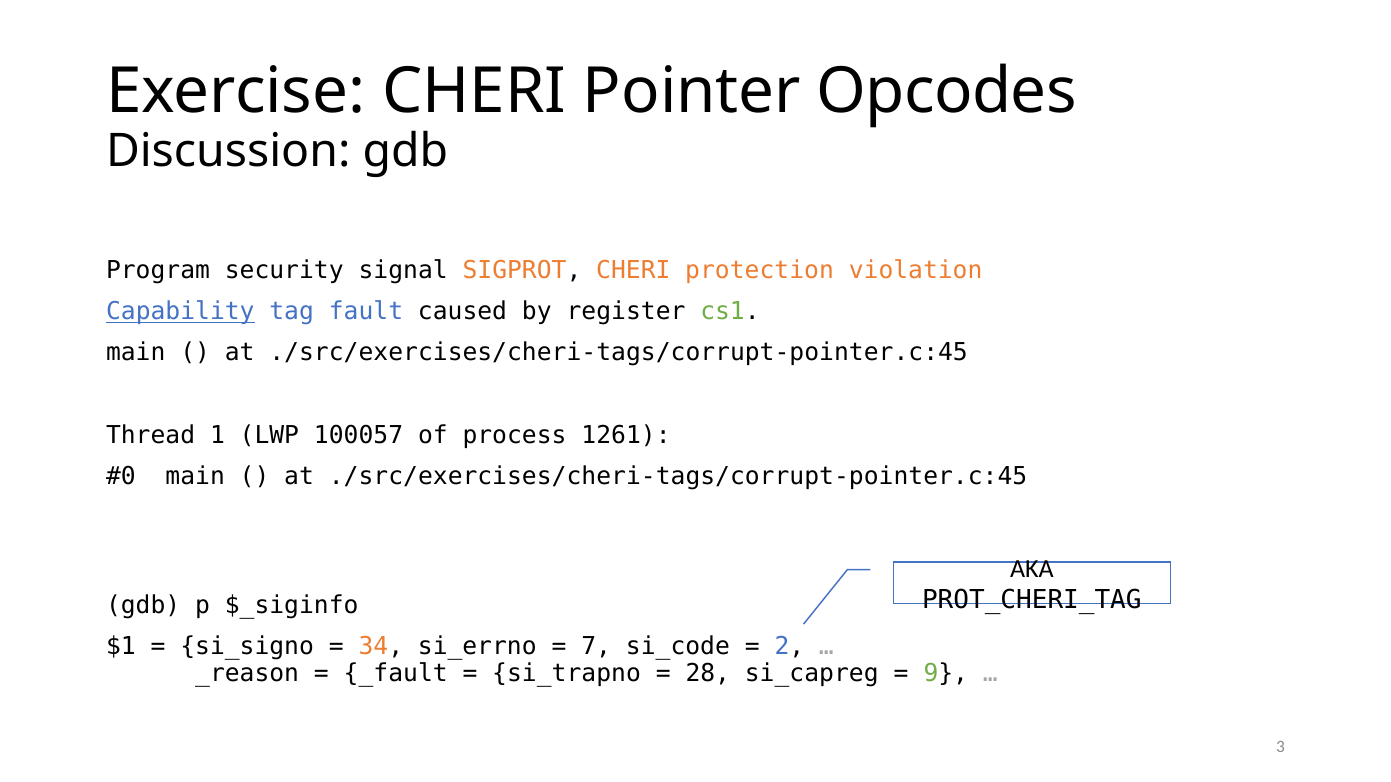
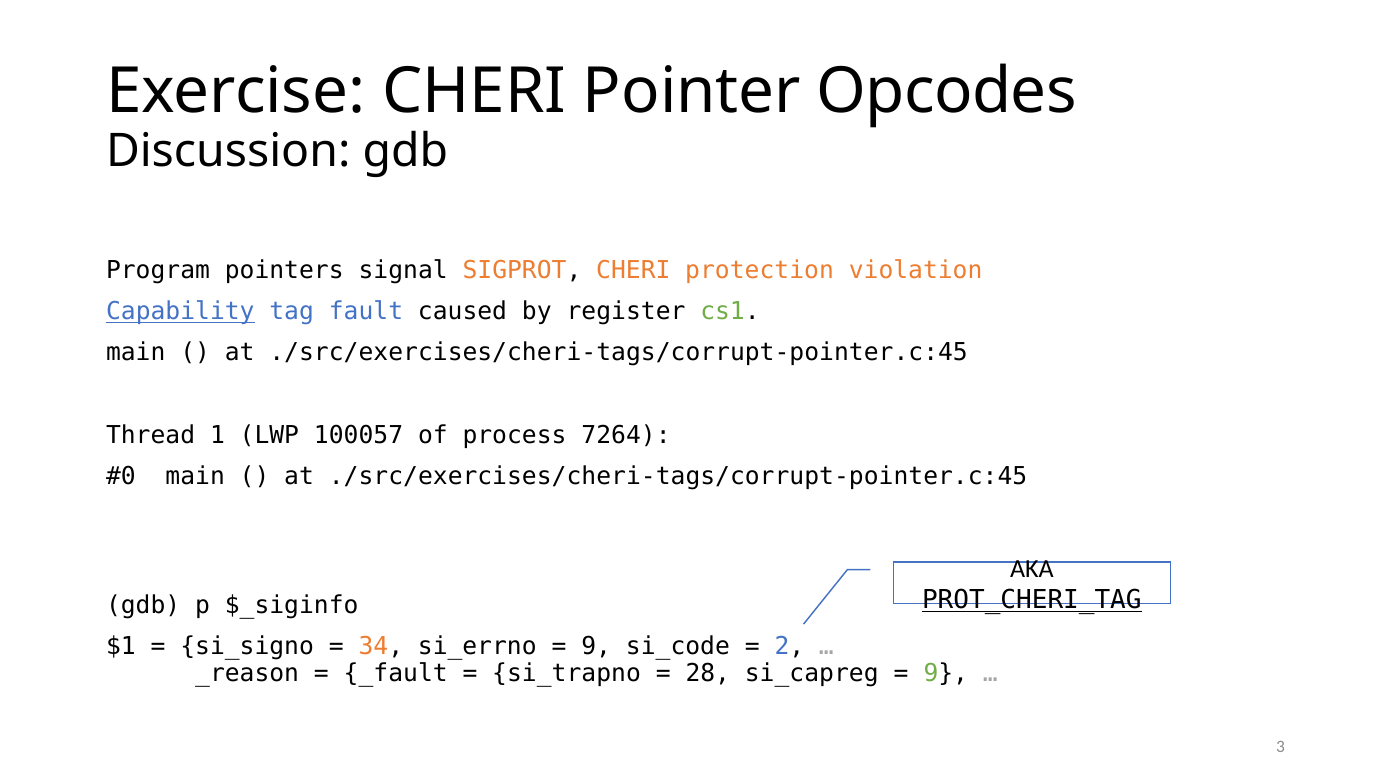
security: security -> pointers
1261: 1261 -> 7264
PROT_CHERI_TAG underline: none -> present
7 at (596, 647): 7 -> 9
